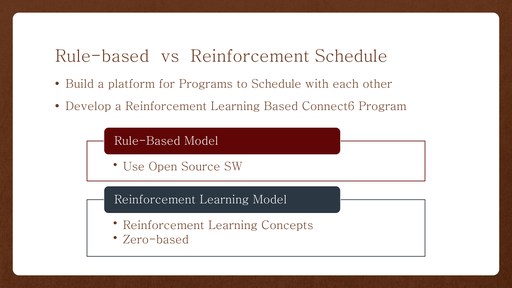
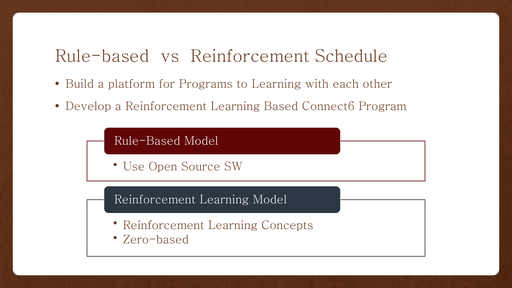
to Schedule: Schedule -> Learning
